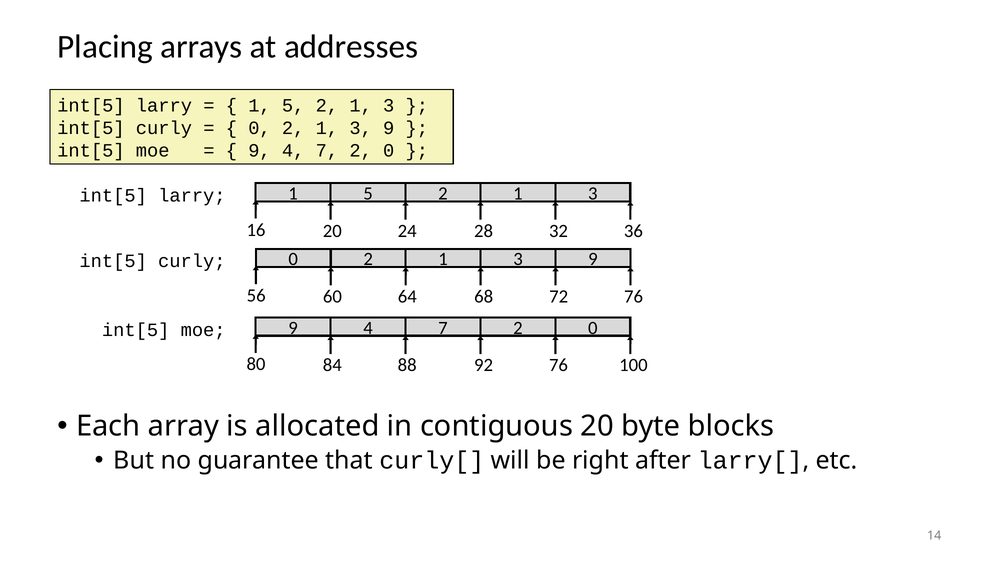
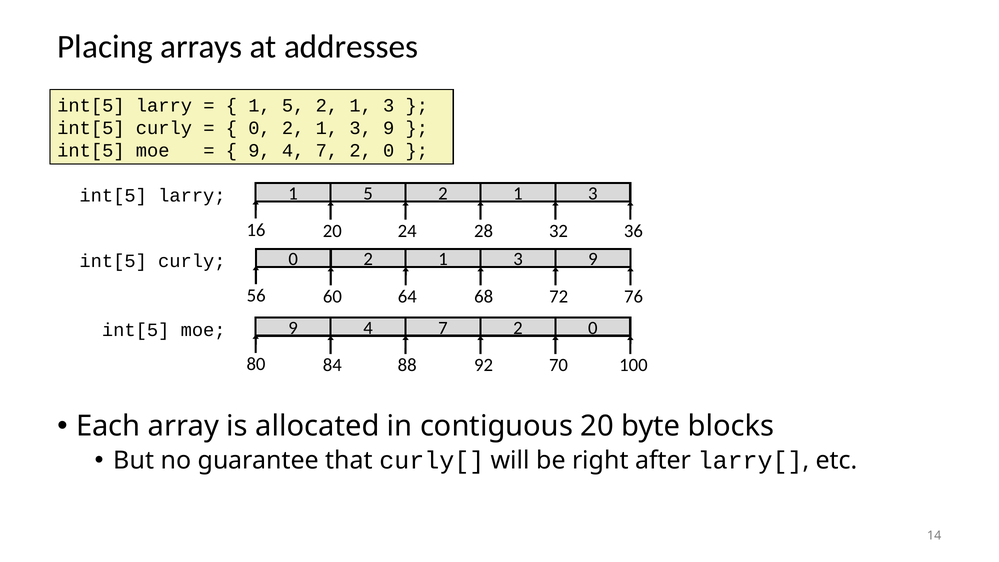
92 76: 76 -> 70
